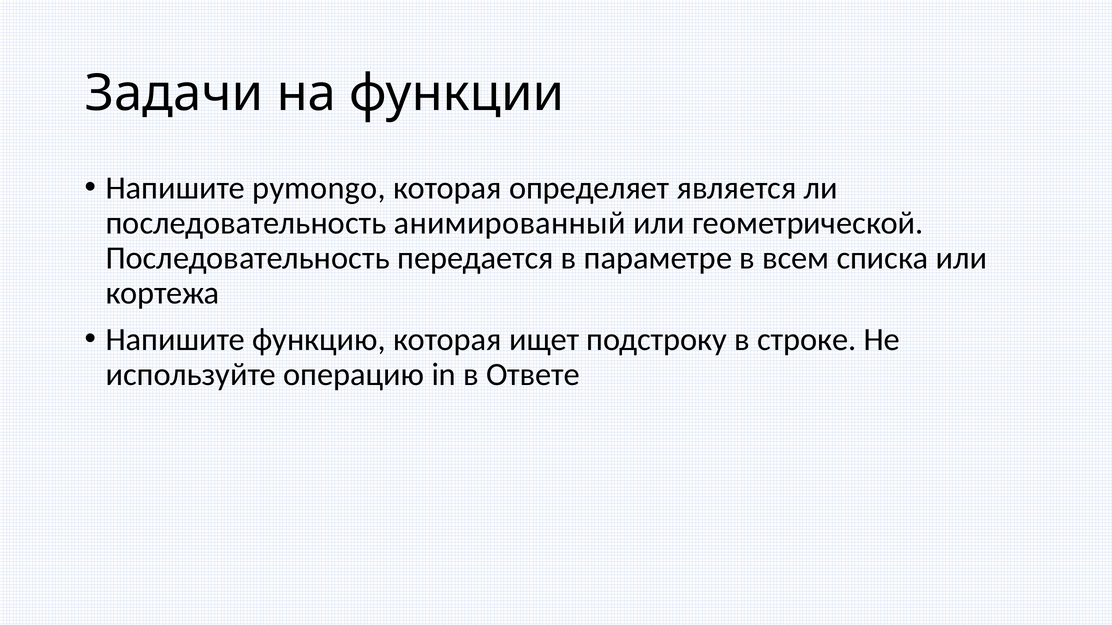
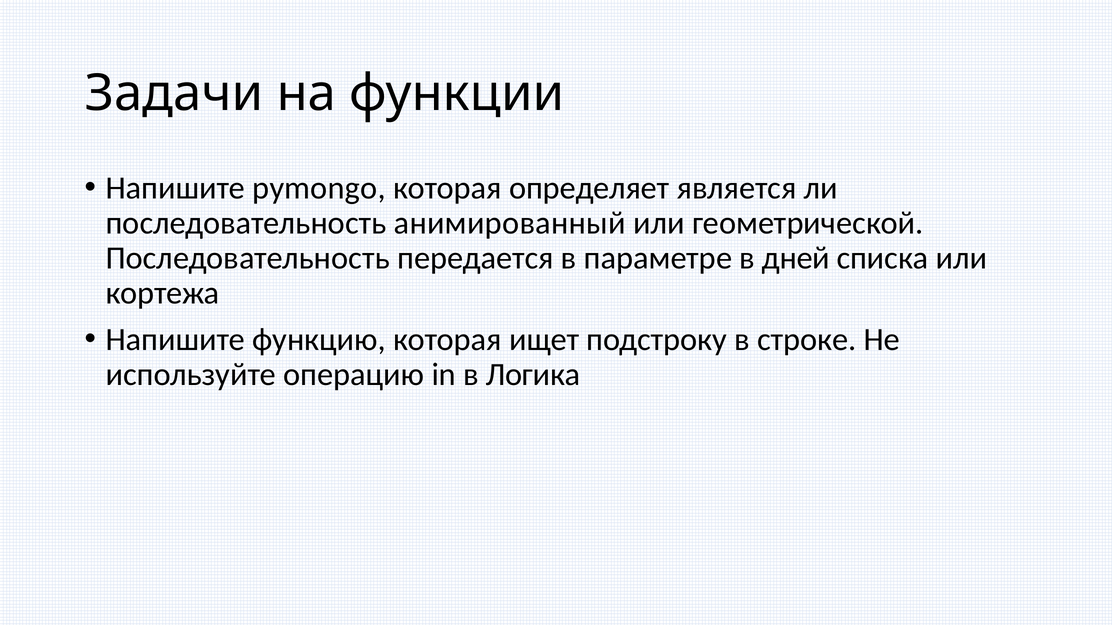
всем: всем -> дней
Ответе: Ответе -> Логика
